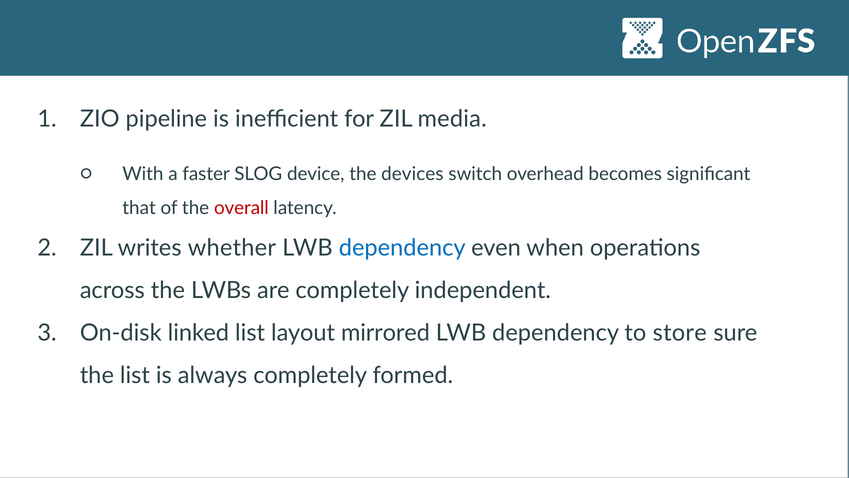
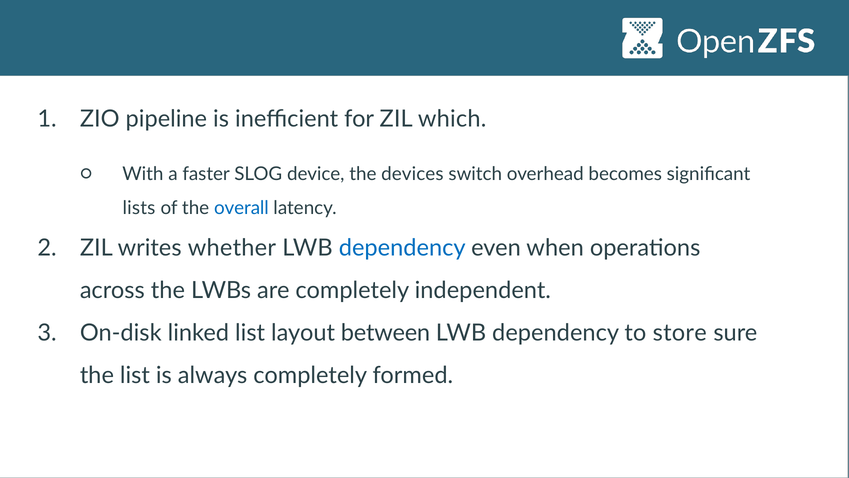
media: media -> which
that: that -> lists
overall colour: red -> blue
mirrored: mirrored -> between
